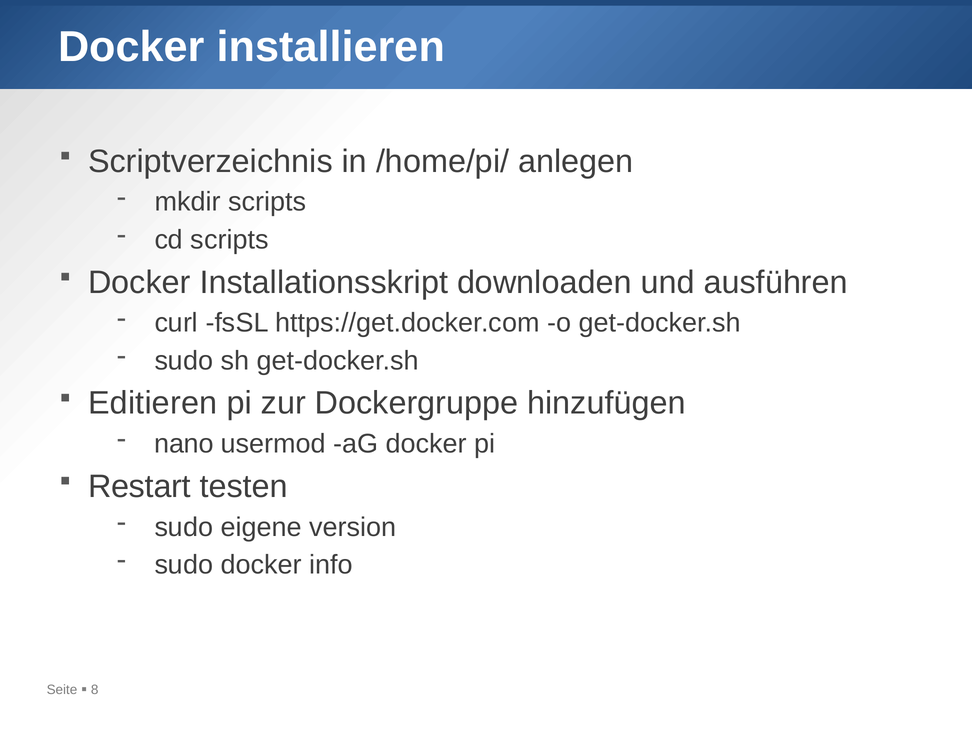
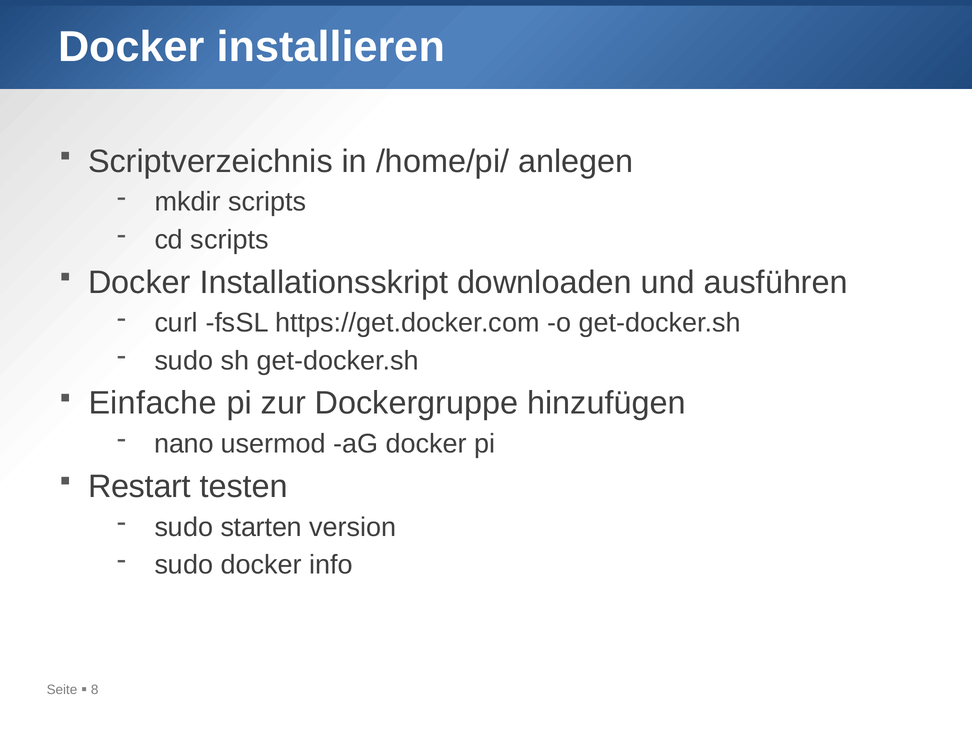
Editieren: Editieren -> Einfache
eigene: eigene -> starten
